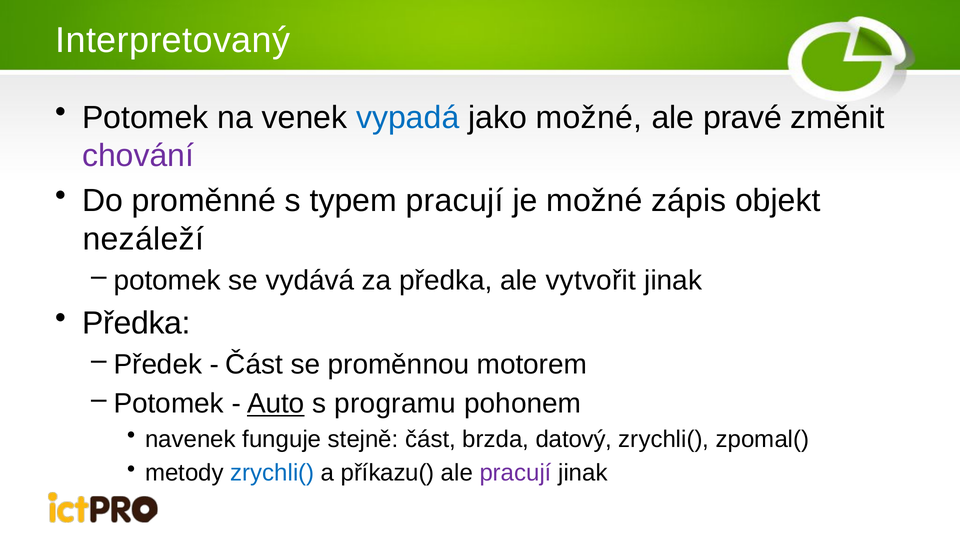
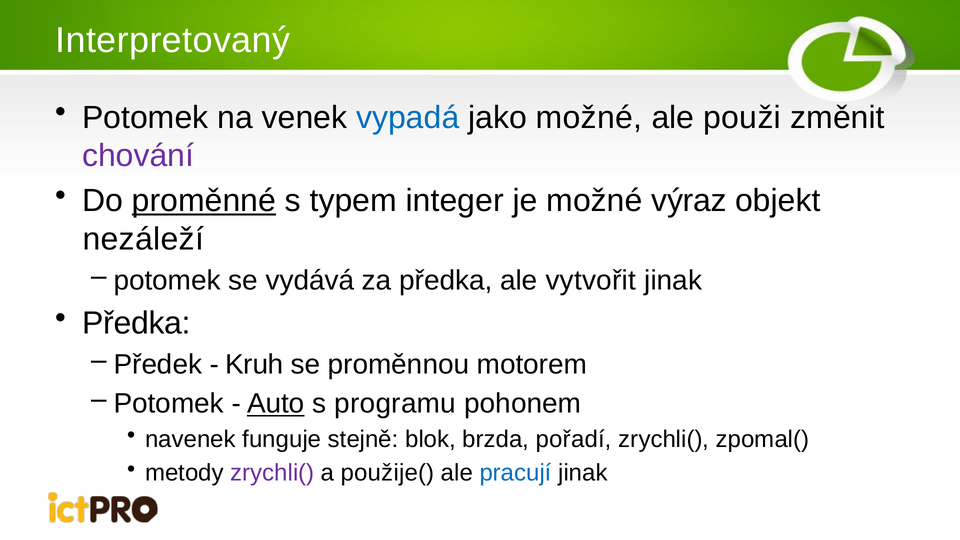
pravé: pravé -> použi
proměnné underline: none -> present
typem pracují: pracují -> integer
zápis: zápis -> výraz
Část at (254, 365): Část -> Kruh
stejně část: část -> blok
datový: datový -> pořadí
zrychli( at (272, 473) colour: blue -> purple
příkazu(: příkazu( -> použije(
pracují at (516, 473) colour: purple -> blue
